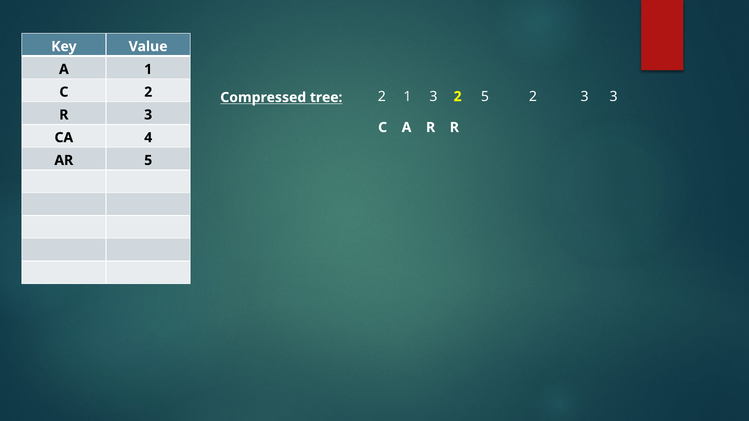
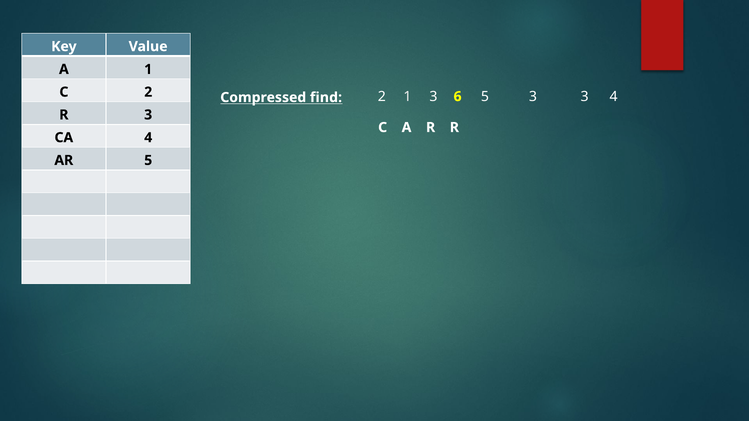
3 2: 2 -> 6
5 2: 2 -> 3
3 3: 3 -> 4
tree: tree -> find
